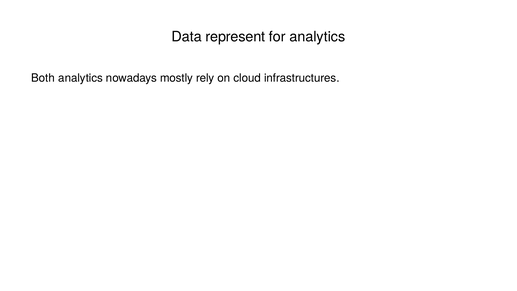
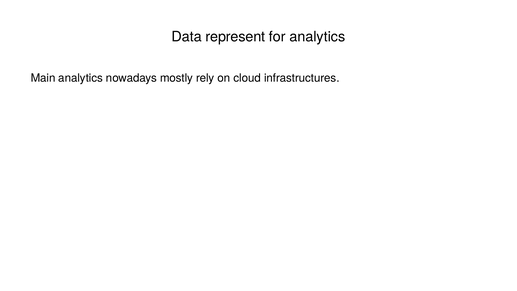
Both: Both -> Main
